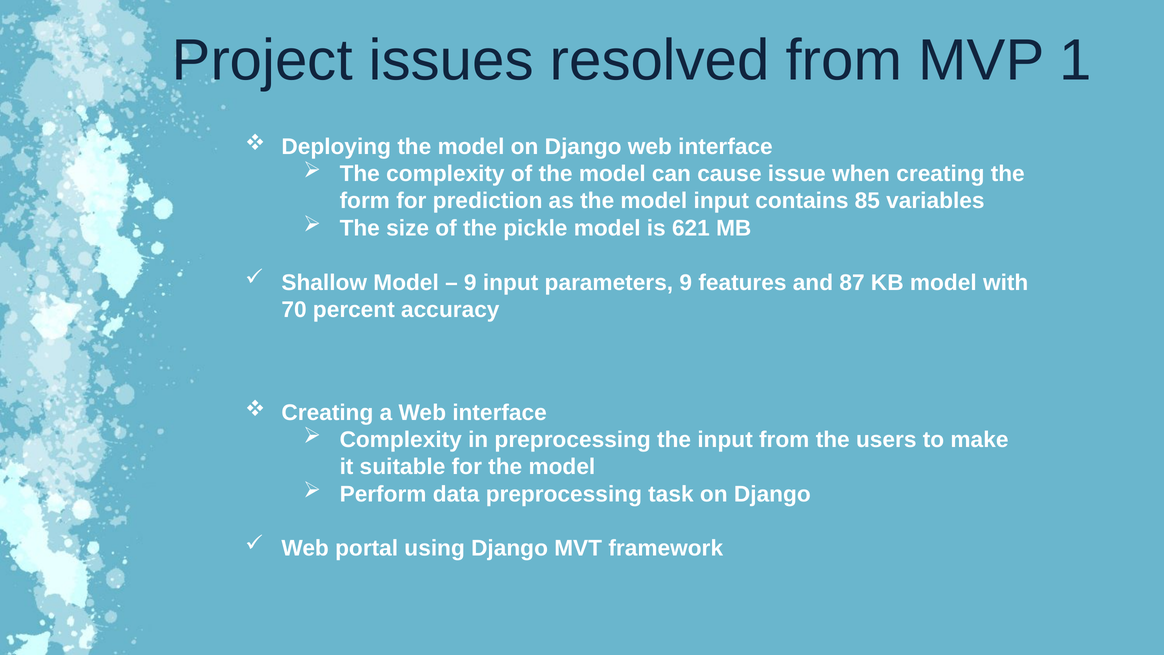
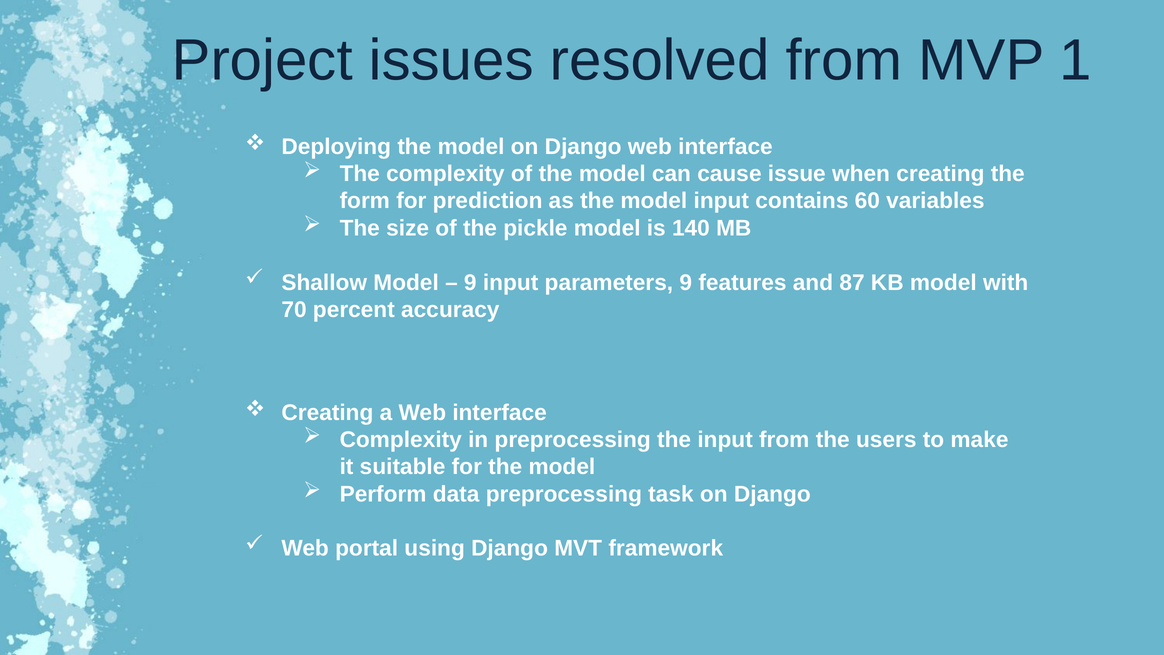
85: 85 -> 60
621: 621 -> 140
